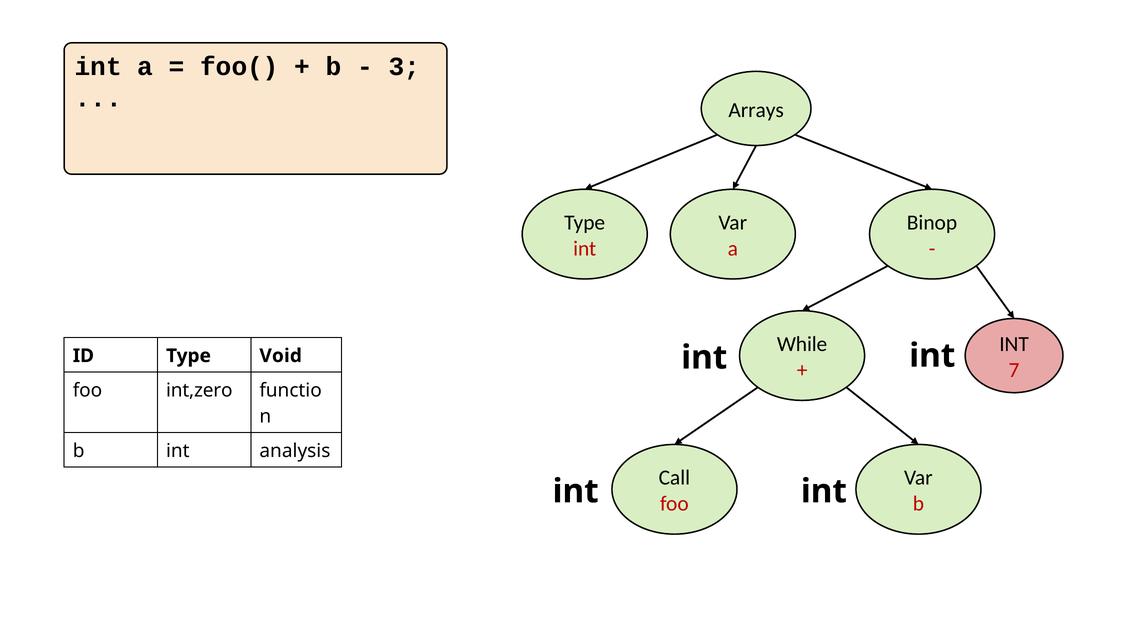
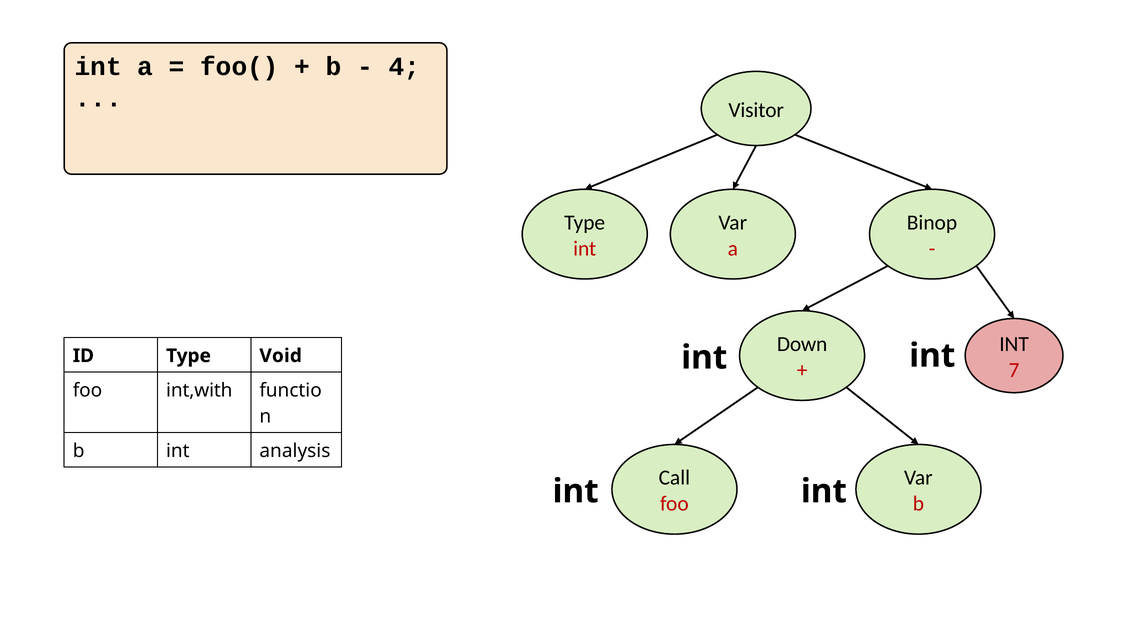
3: 3 -> 4
Arrays: Arrays -> Visitor
While: While -> Down
int,zero: int,zero -> int,with
